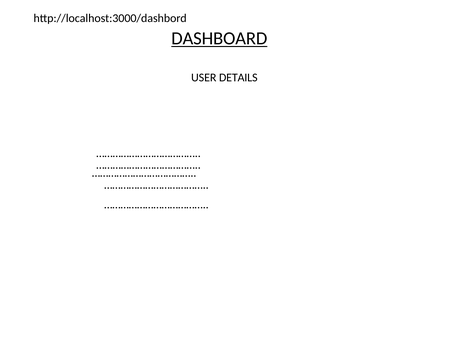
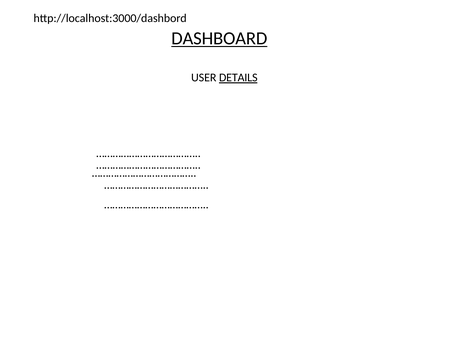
DETAILS underline: none -> present
